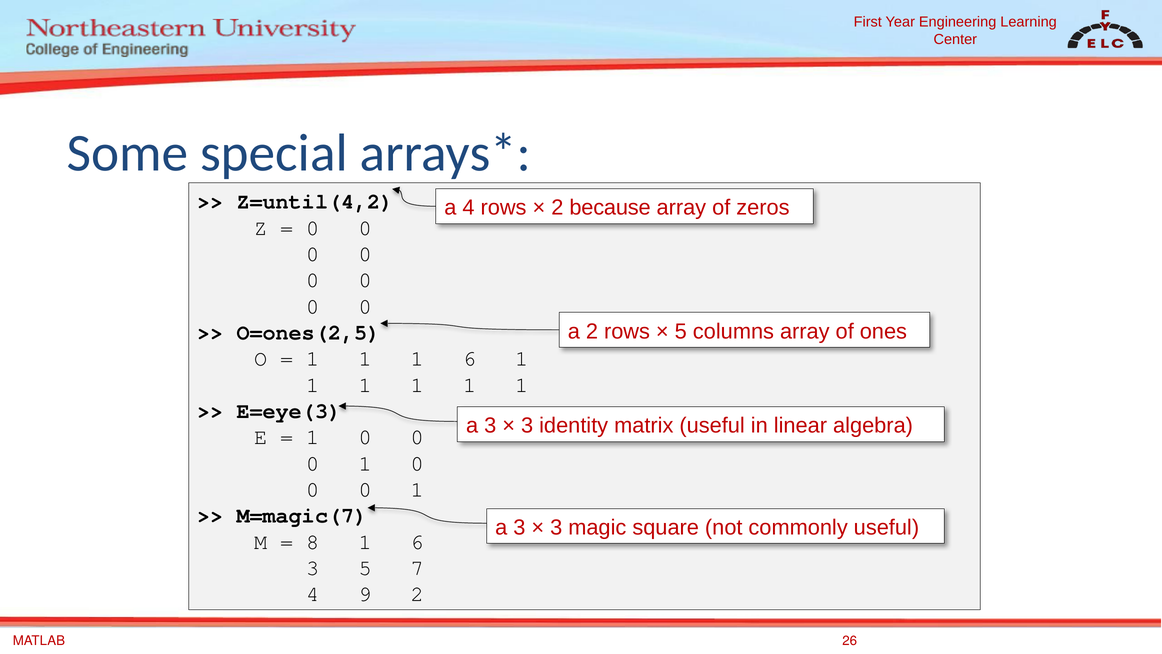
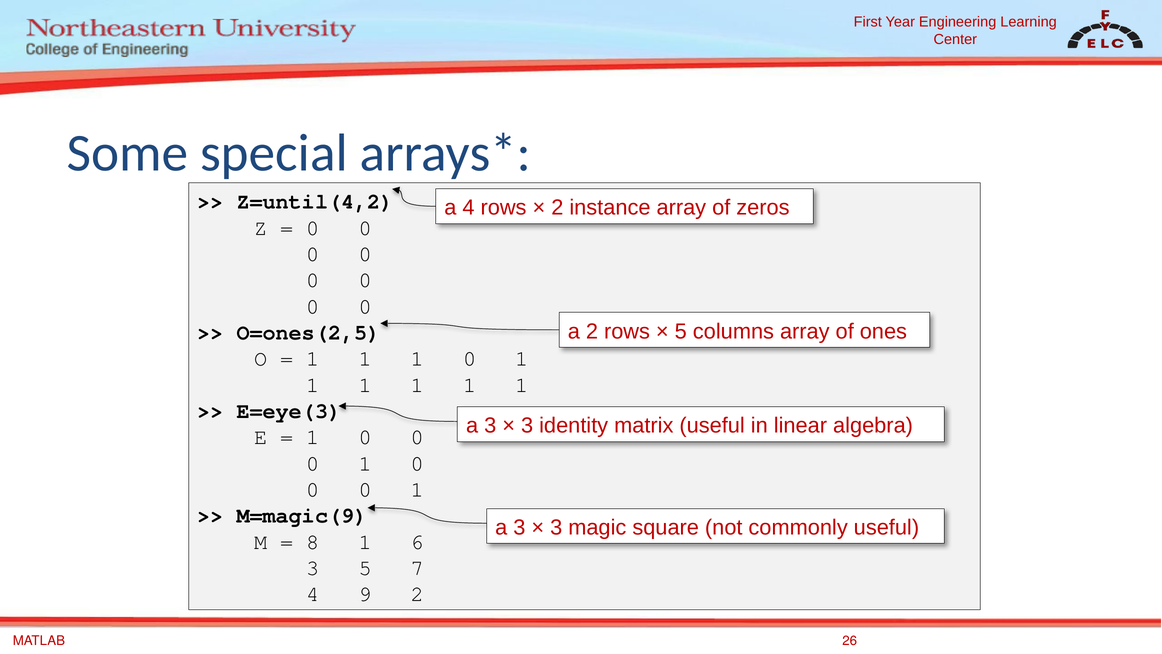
because: because -> instance
1 1 6: 6 -> 0
M=magic(7: M=magic(7 -> M=magic(9
